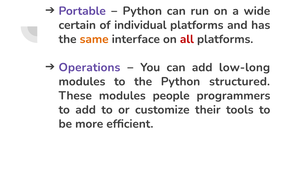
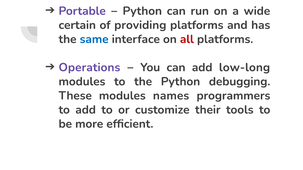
individual: individual -> providing
same colour: orange -> blue
structured: structured -> debugging
people: people -> names
